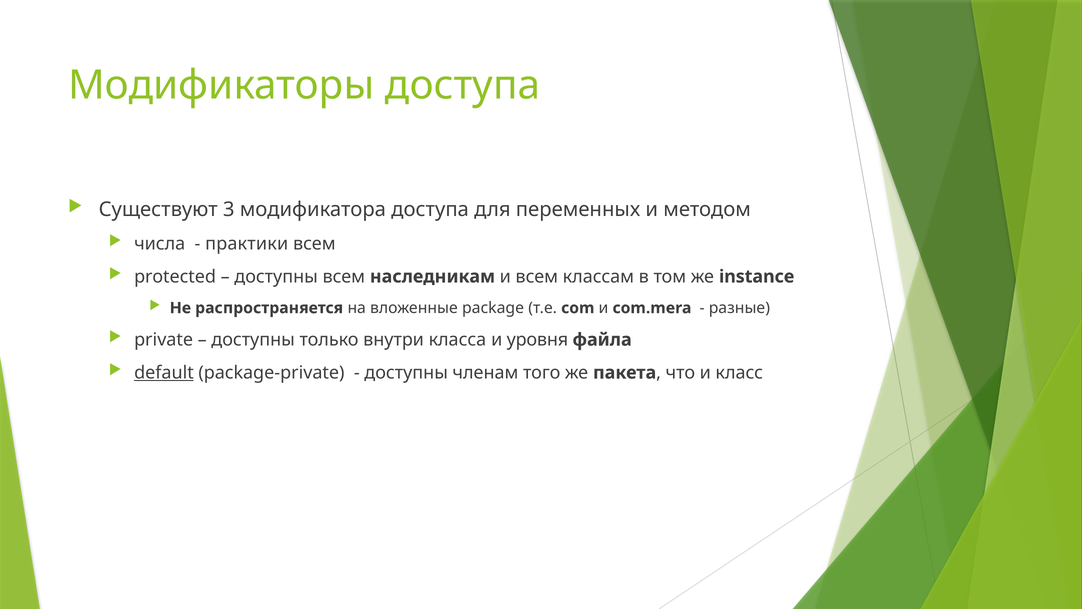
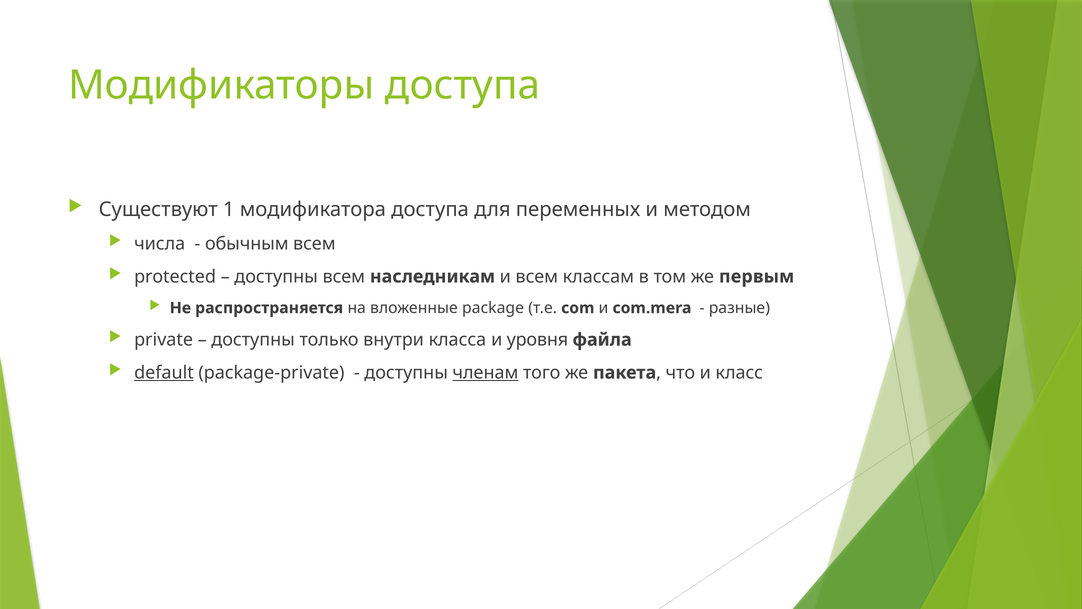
3: 3 -> 1
практики: практики -> обычным
instance: instance -> первым
членам underline: none -> present
